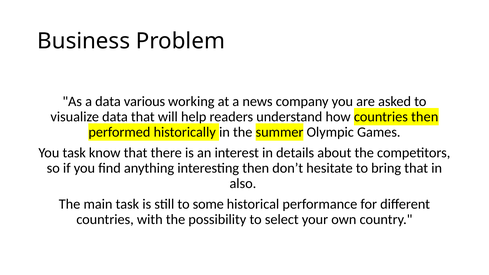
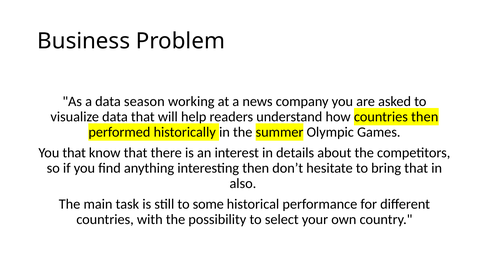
various: various -> season
You task: task -> that
